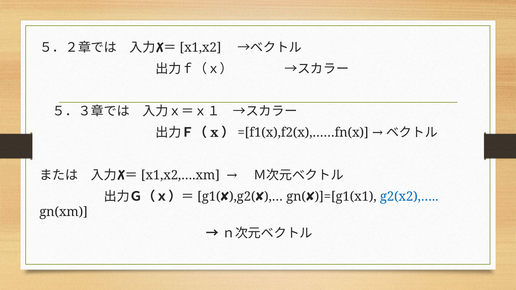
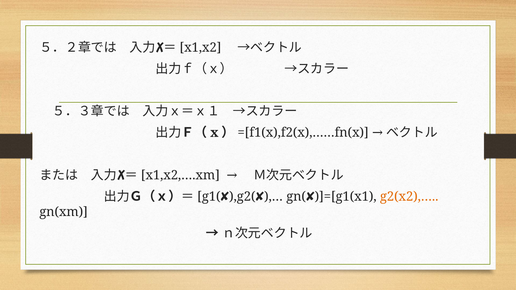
g2(x2),… colour: blue -> orange
